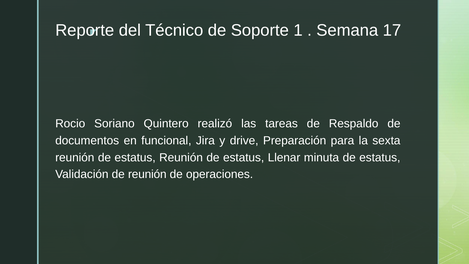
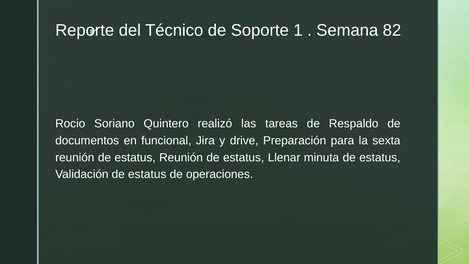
17: 17 -> 82
Validación de reunión: reunión -> estatus
